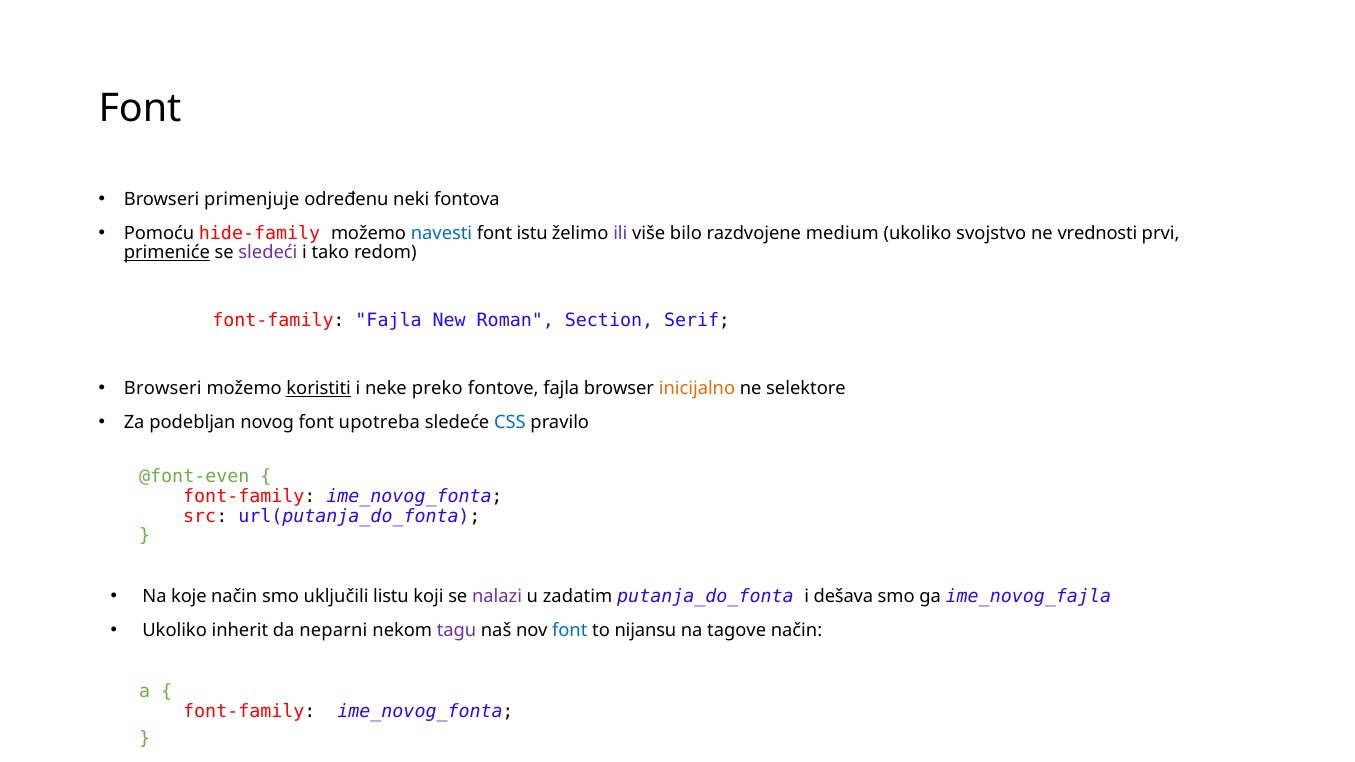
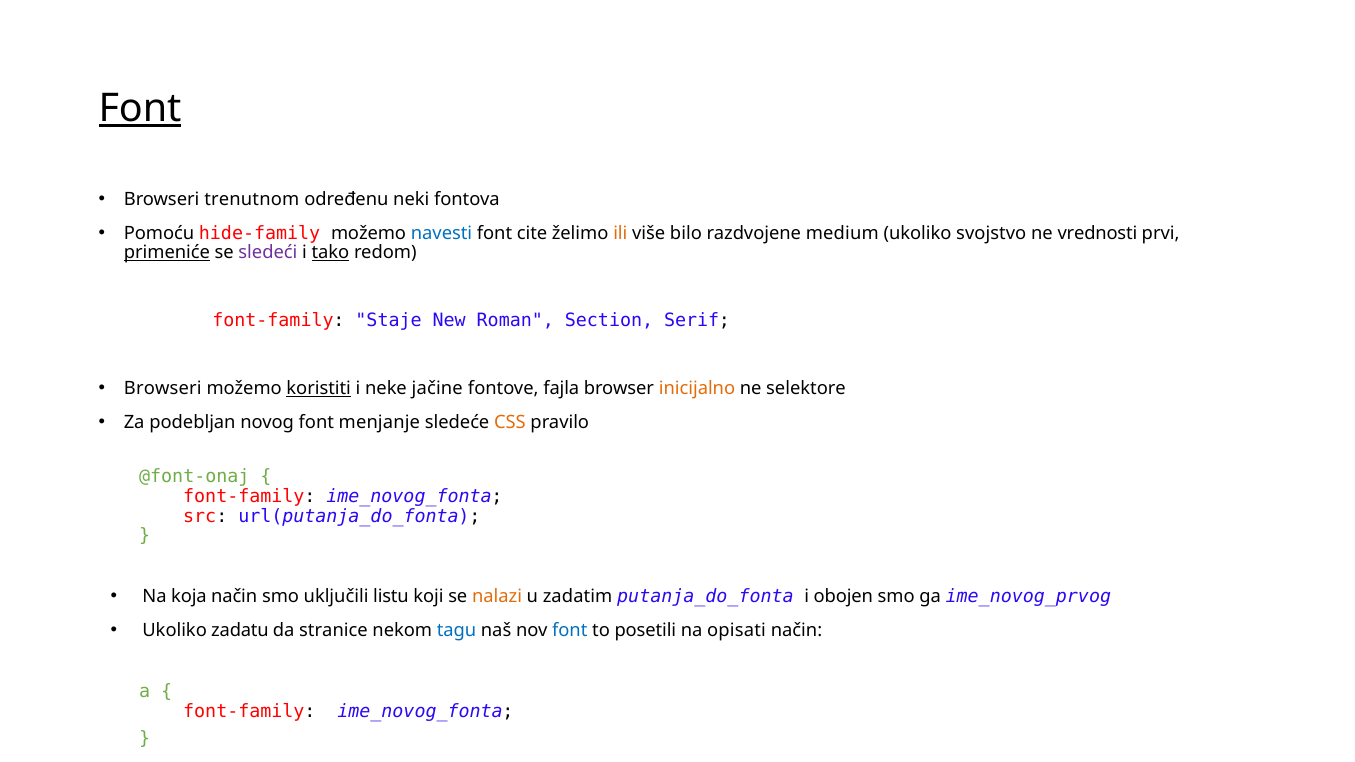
Font at (140, 109) underline: none -> present
primenjuje: primenjuje -> trenutnom
istu: istu -> cite
ili colour: purple -> orange
tako underline: none -> present
font-family Fajla: Fajla -> Staje
preko: preko -> jačine
upotreba: upotreba -> menjanje
CSS colour: blue -> orange
@font-even: @font-even -> @font-onaj
koje: koje -> koja
nalazi colour: purple -> orange
dešava: dešava -> obojen
ime_novog_fajla: ime_novog_fajla -> ime_novog_prvog
inherit: inherit -> zadatu
neparni: neparni -> stranice
tagu colour: purple -> blue
nijansu: nijansu -> posetili
tagove: tagove -> opisati
